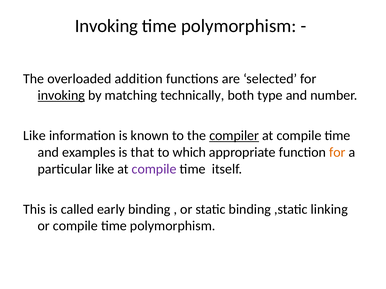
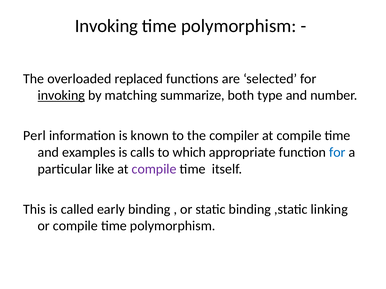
addition: addition -> replaced
technically: technically -> summarize
Like at (34, 136): Like -> Perl
compiler underline: present -> none
that: that -> calls
for at (337, 153) colour: orange -> blue
